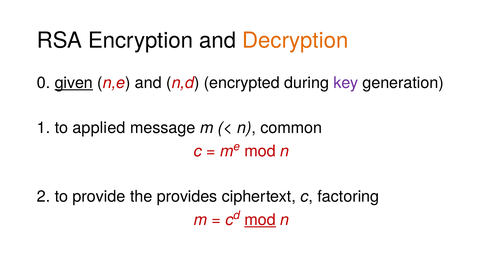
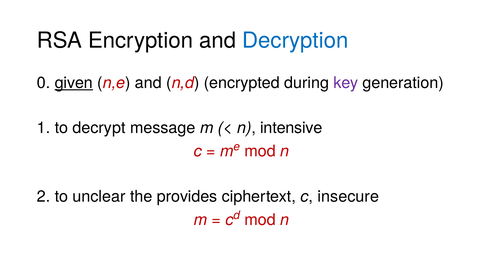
Decryption colour: orange -> blue
applied: applied -> decrypt
common: common -> intensive
provide: provide -> unclear
factoring: factoring -> insecure
mod at (260, 220) underline: present -> none
